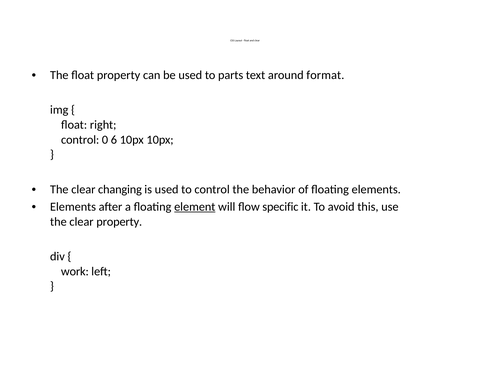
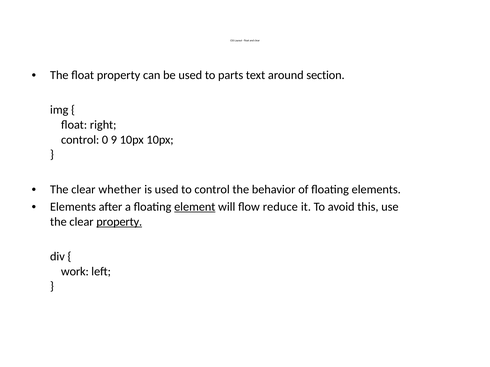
format: format -> section
6: 6 -> 9
changing: changing -> whether
specific: specific -> reduce
property at (119, 222) underline: none -> present
